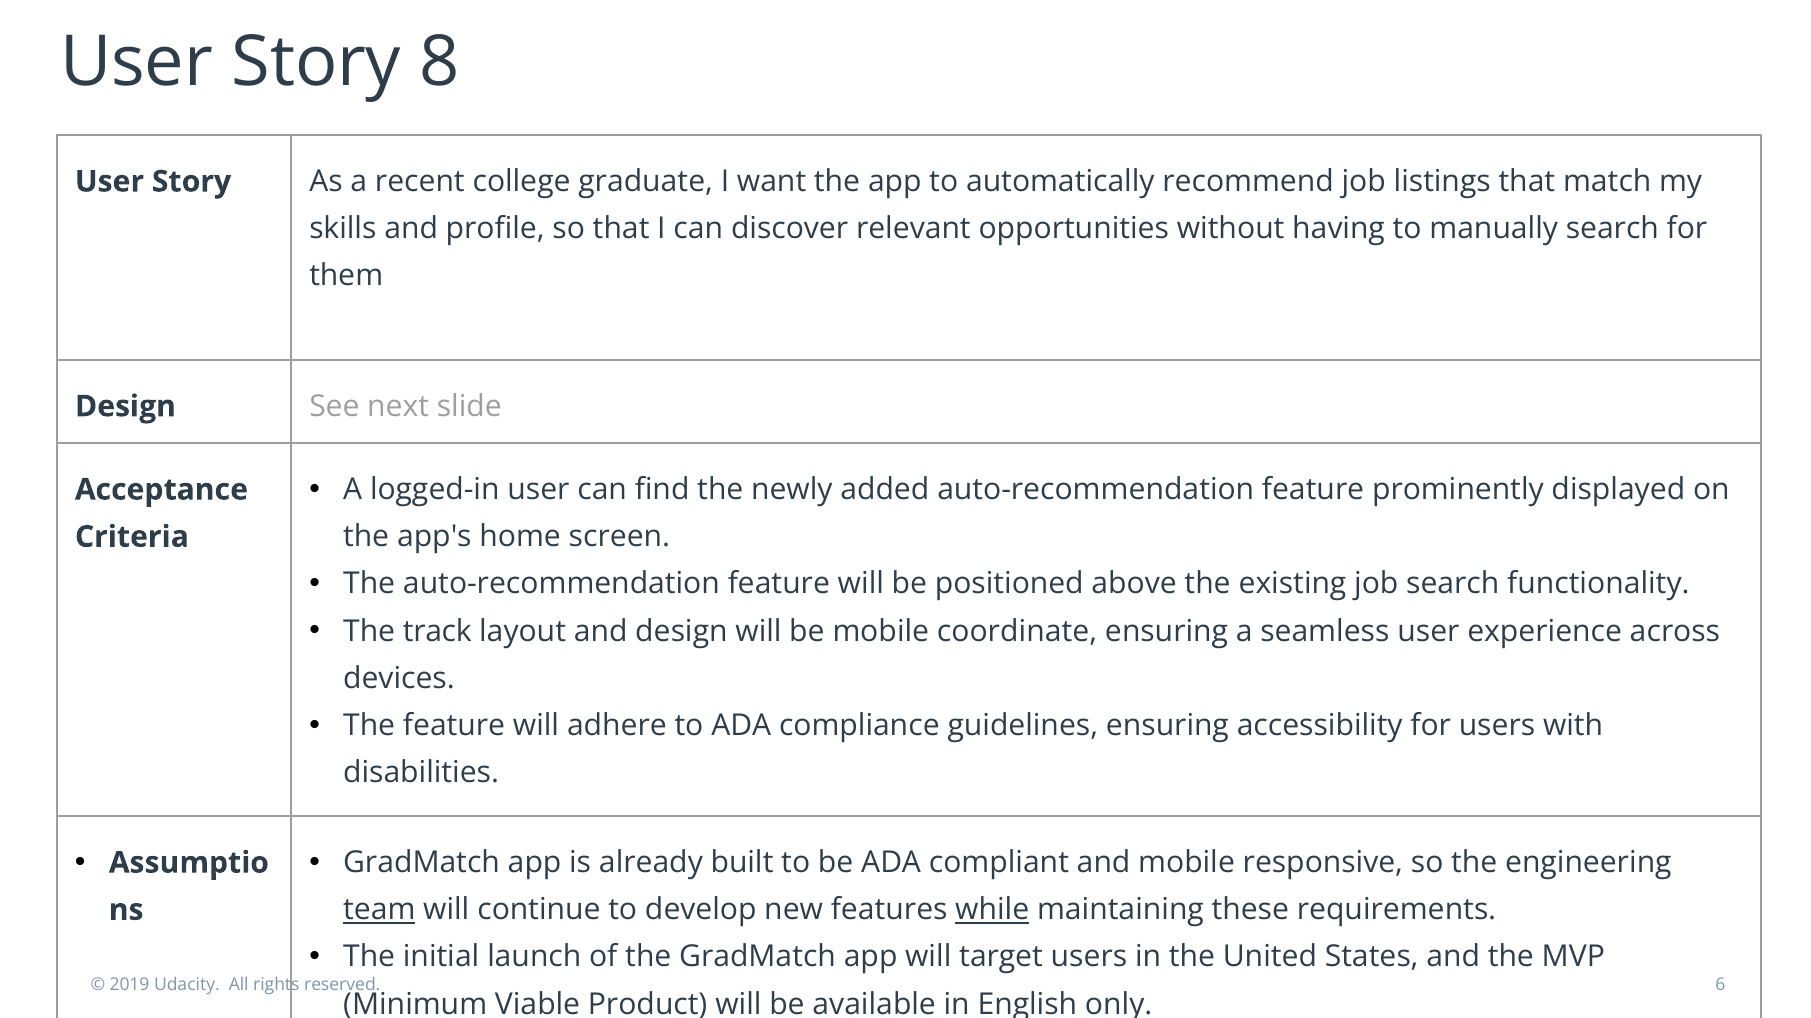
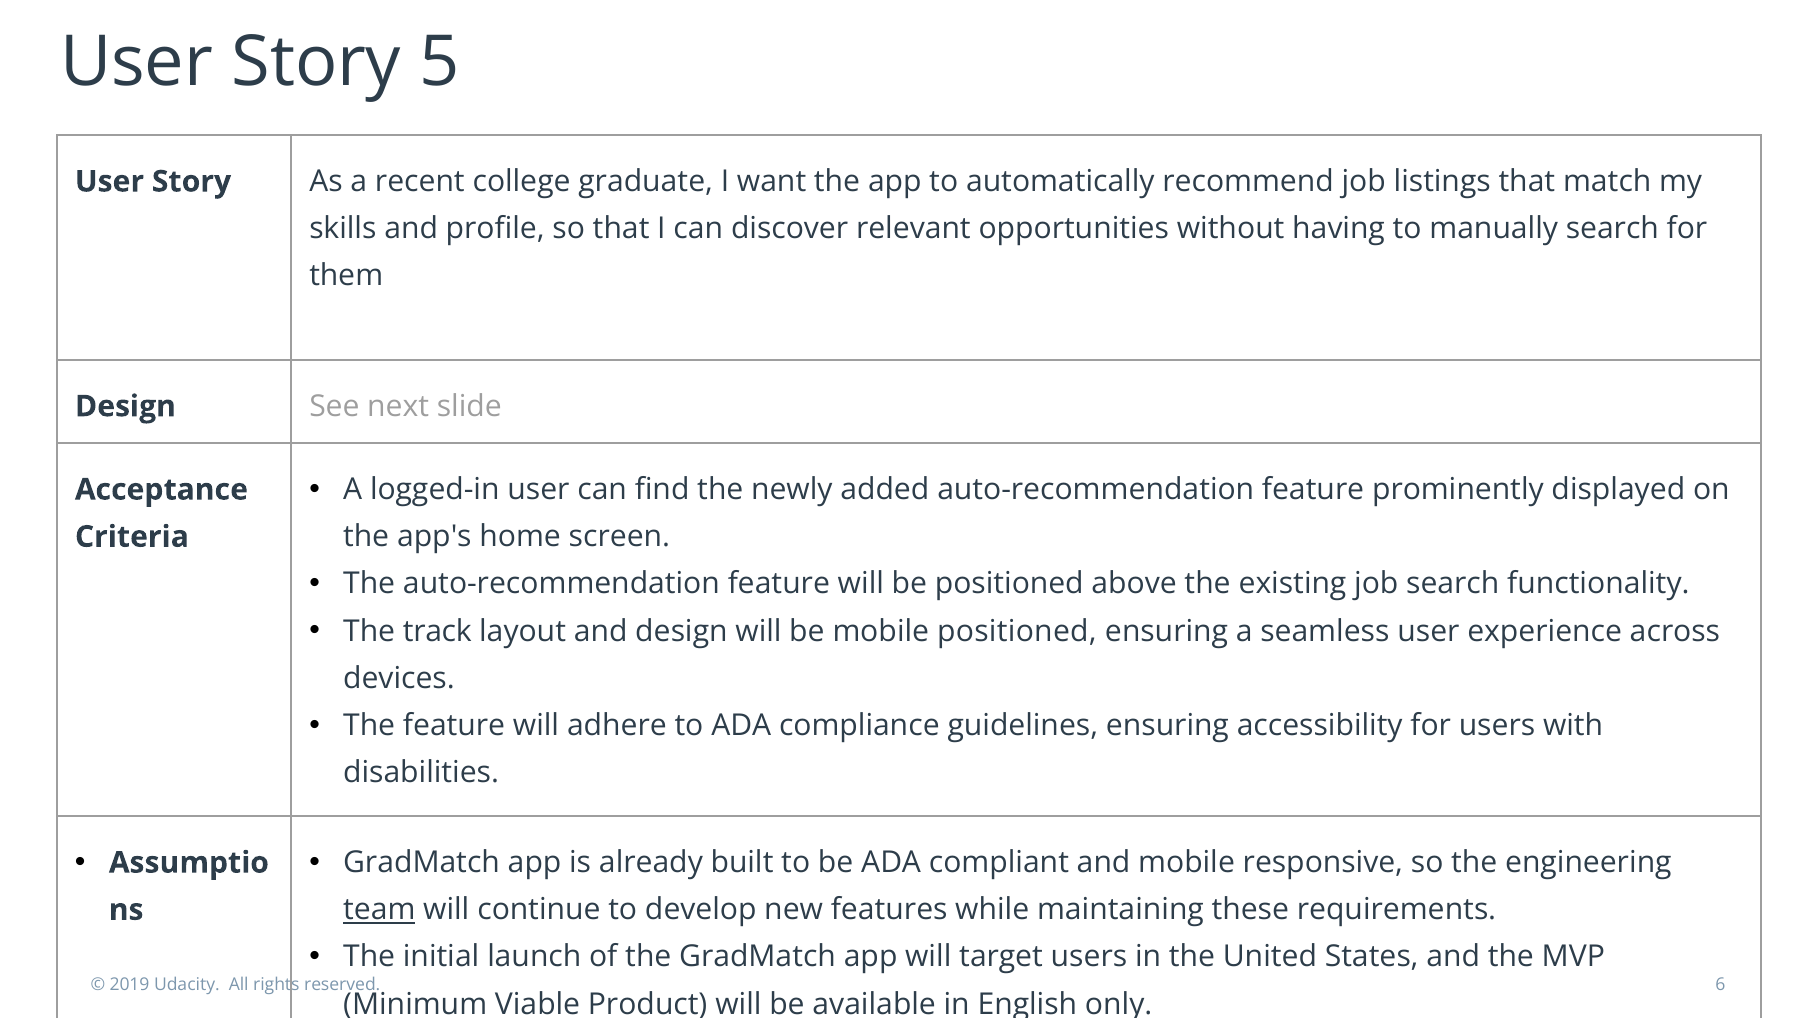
8: 8 -> 5
mobile coordinate: coordinate -> positioned
while underline: present -> none
